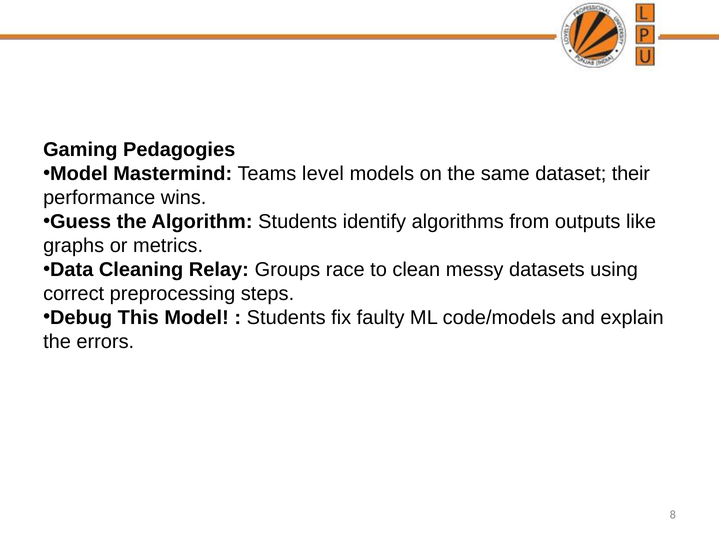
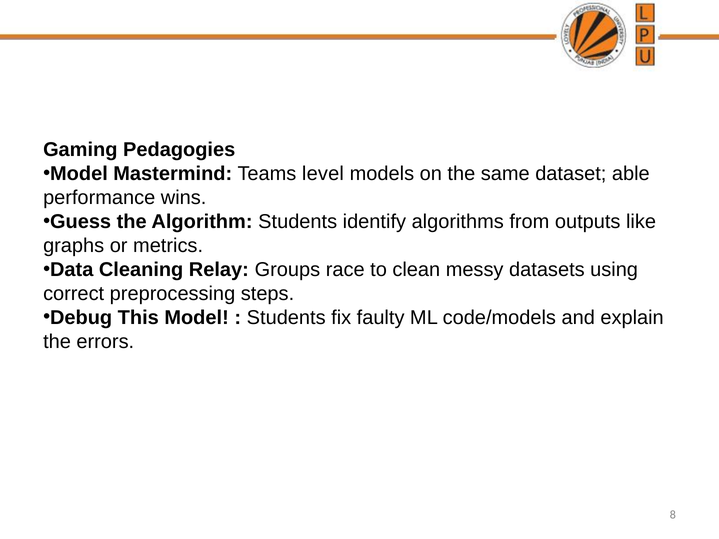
their: their -> able
